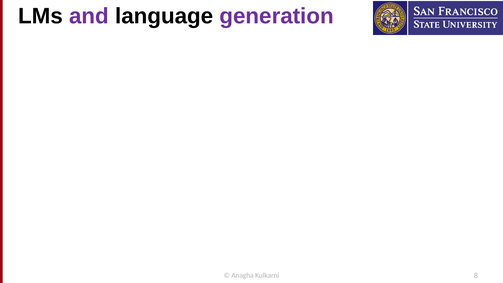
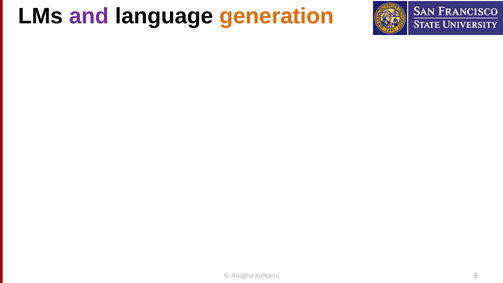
generation colour: purple -> orange
